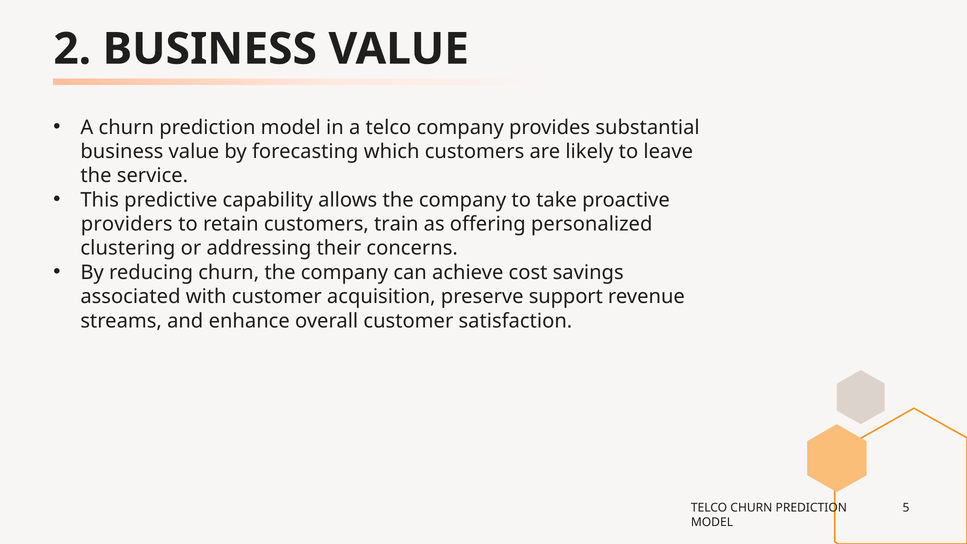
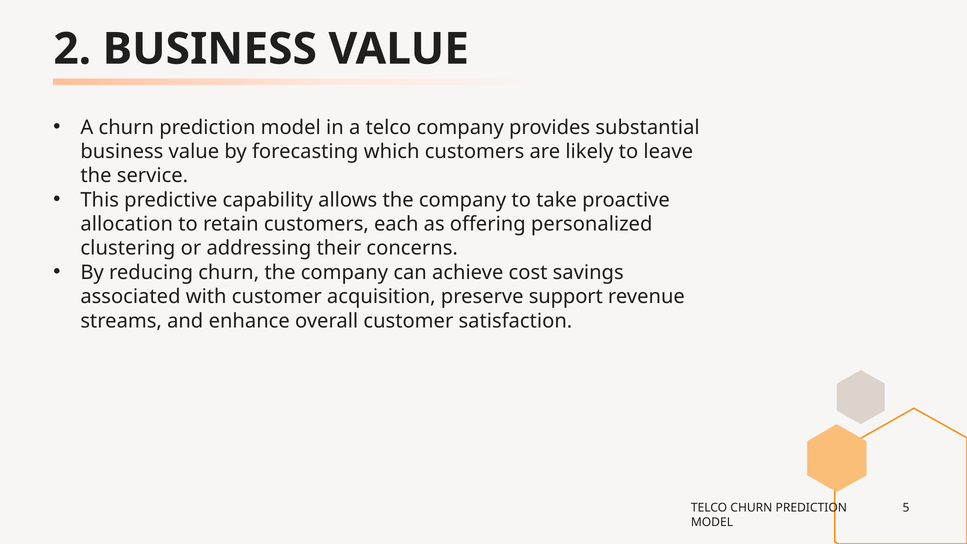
providers: providers -> allocation
train: train -> each
